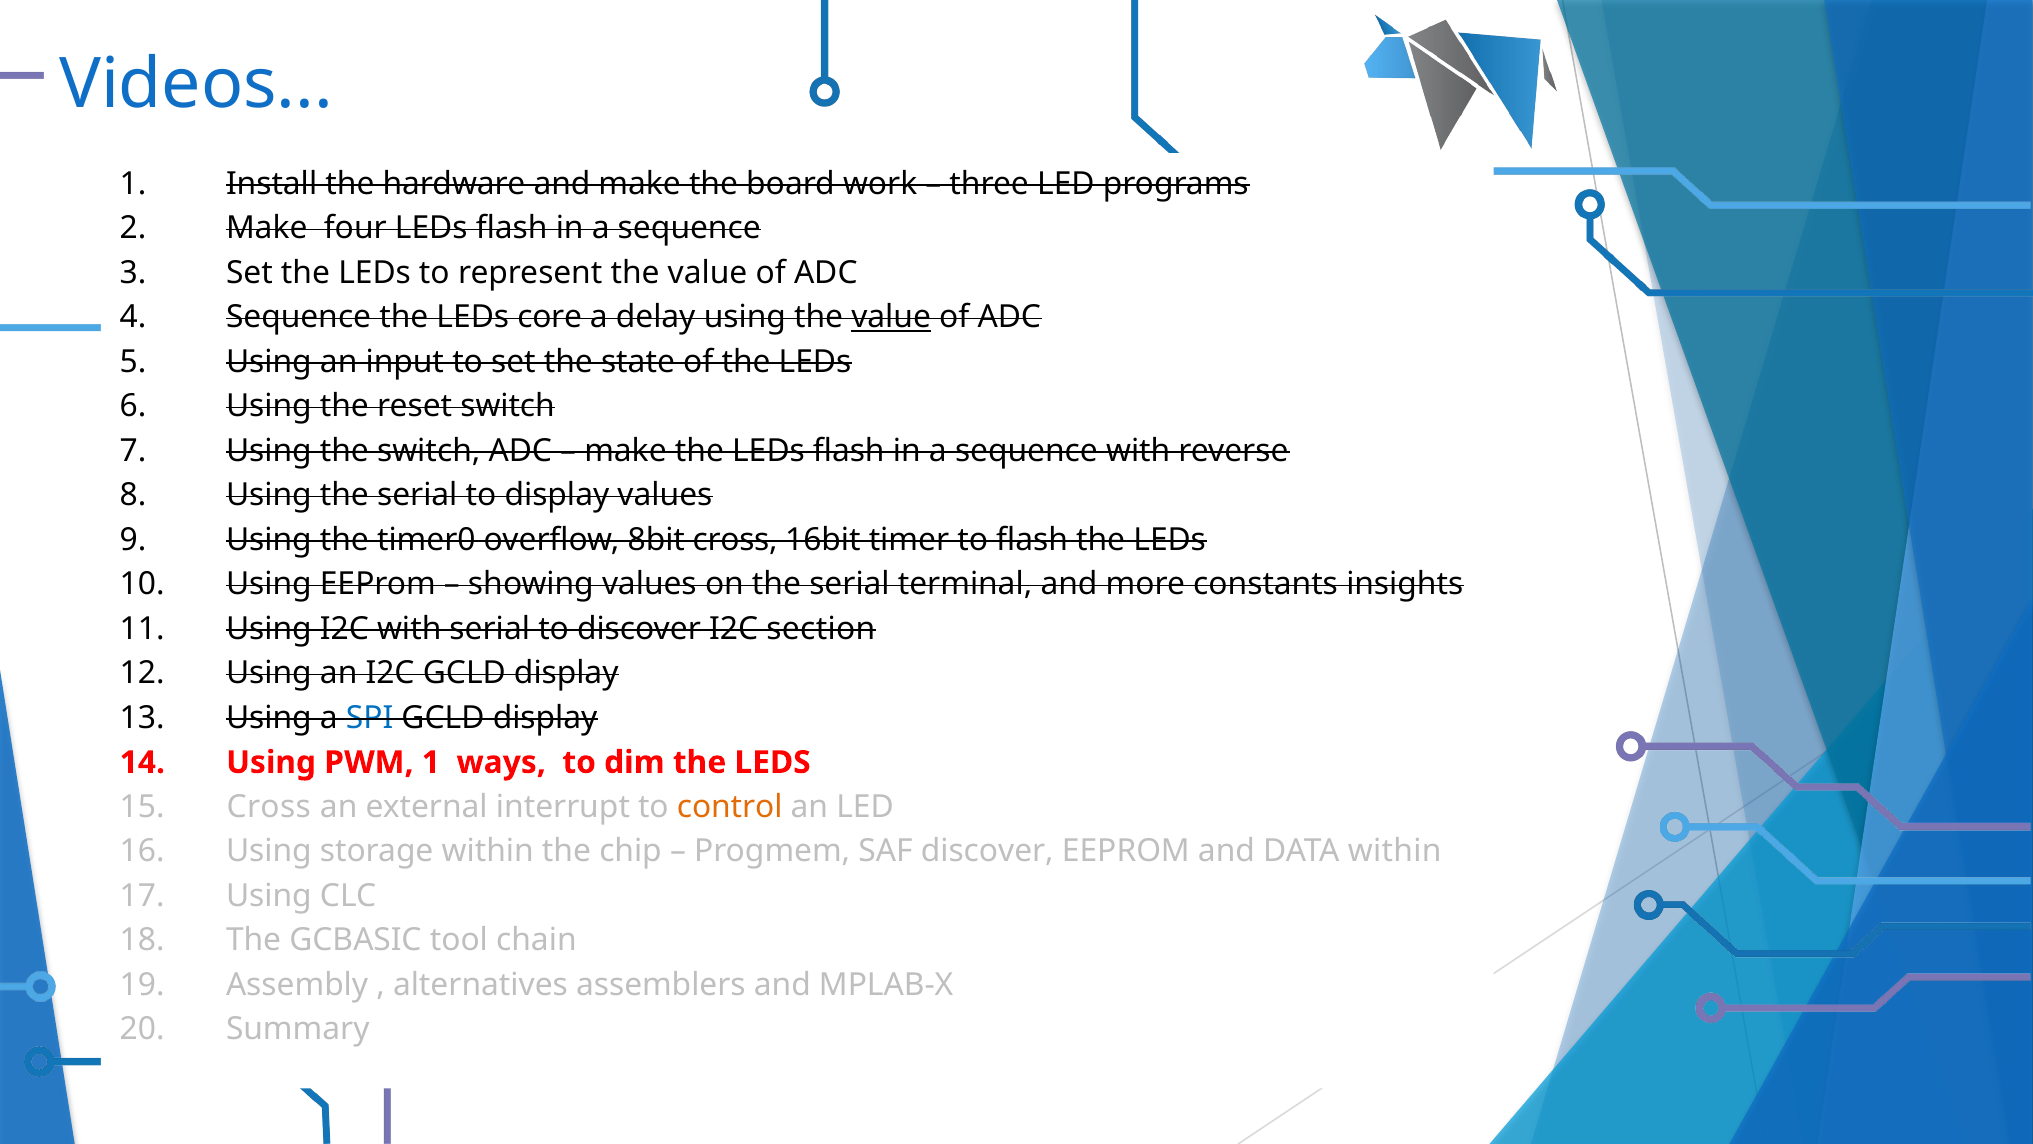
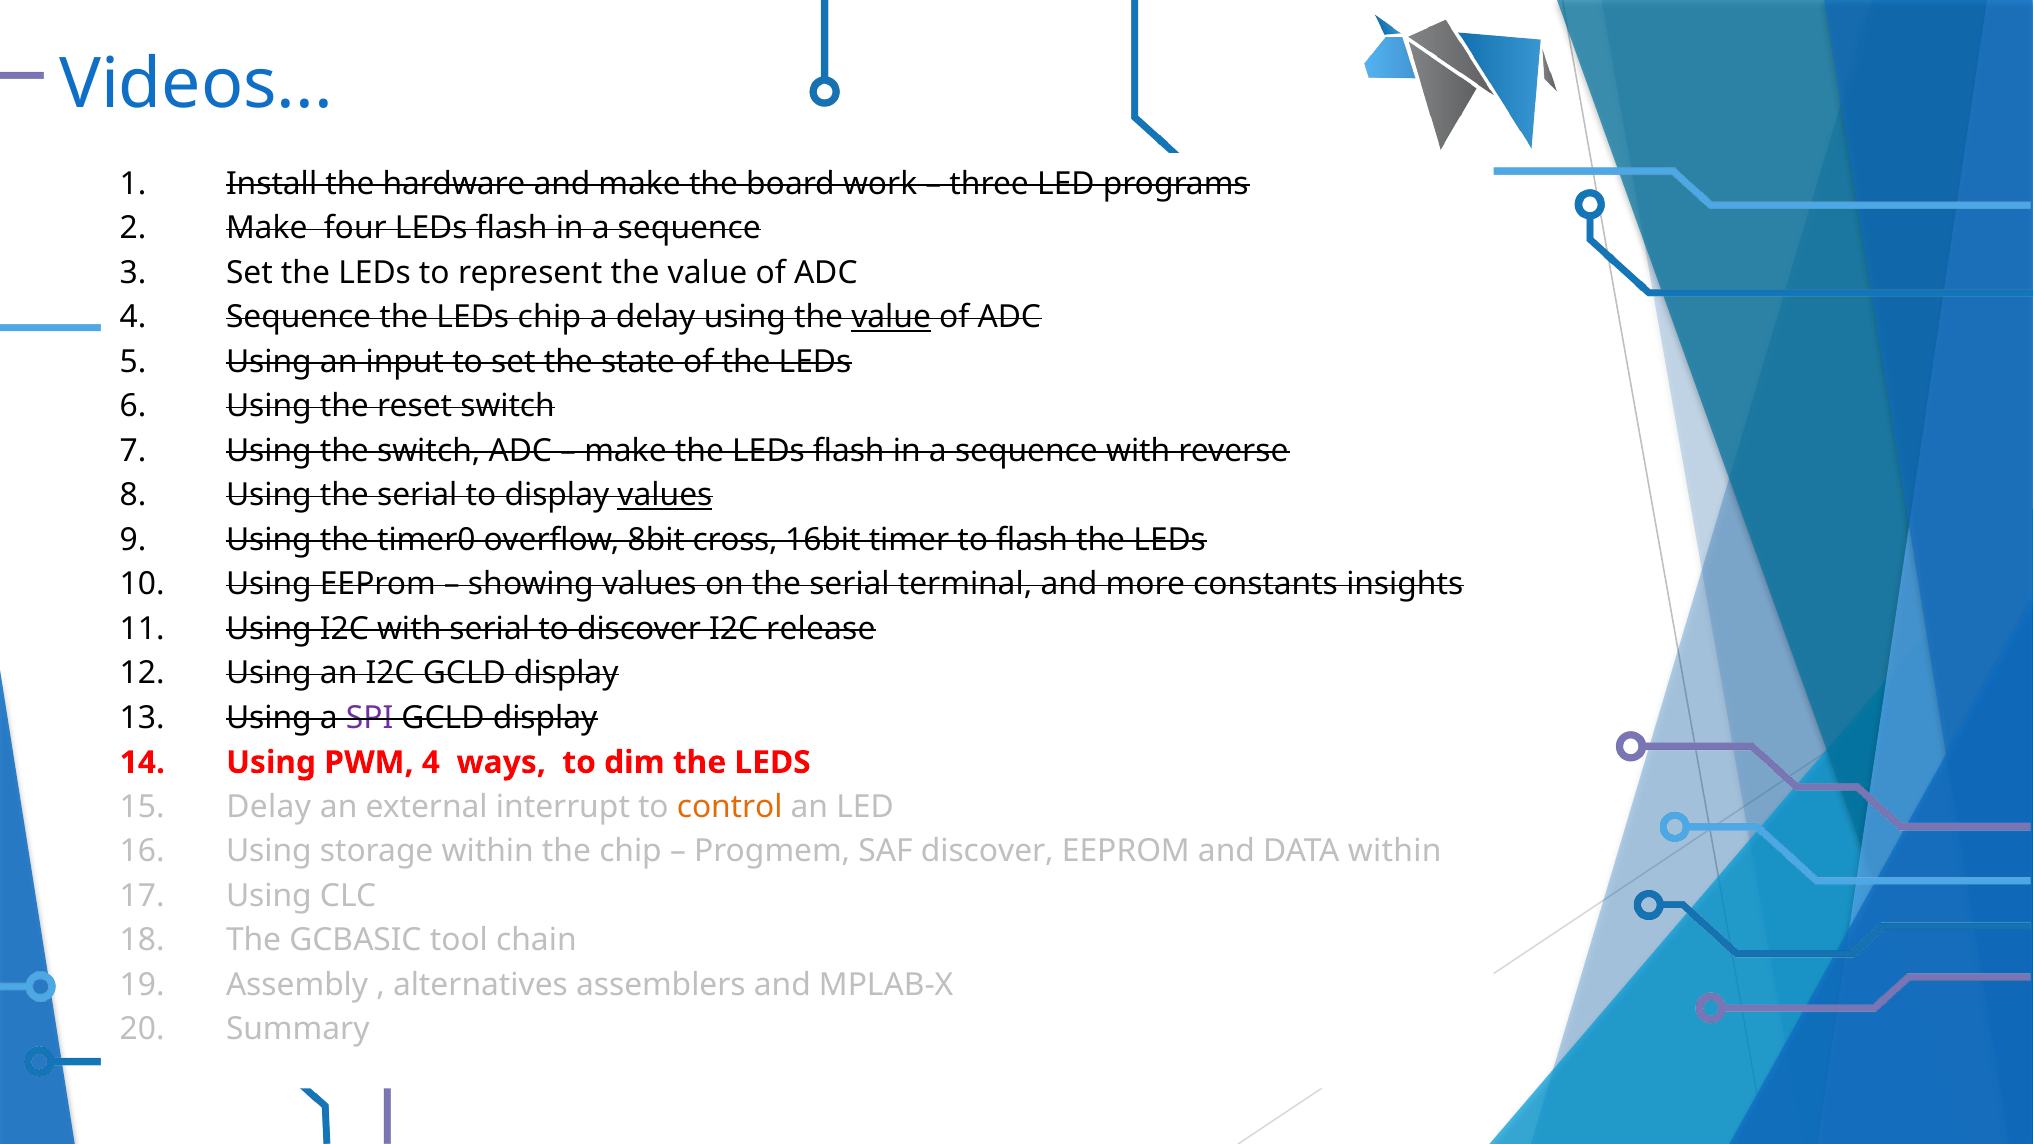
LEDs core: core -> chip
values at (665, 495) underline: none -> present
section: section -> release
SPI colour: blue -> purple
PWM 1: 1 -> 4
Cross at (269, 807): Cross -> Delay
